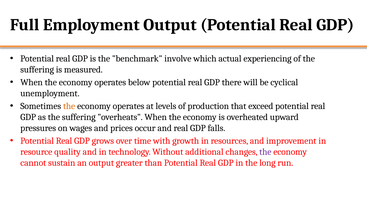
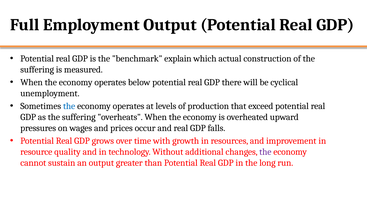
involve: involve -> explain
experiencing: experiencing -> construction
the at (69, 106) colour: orange -> blue
